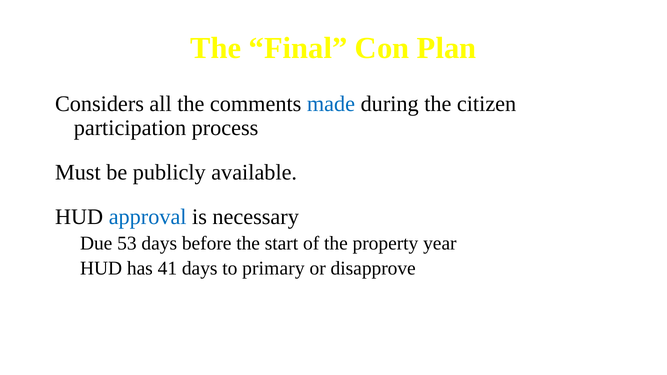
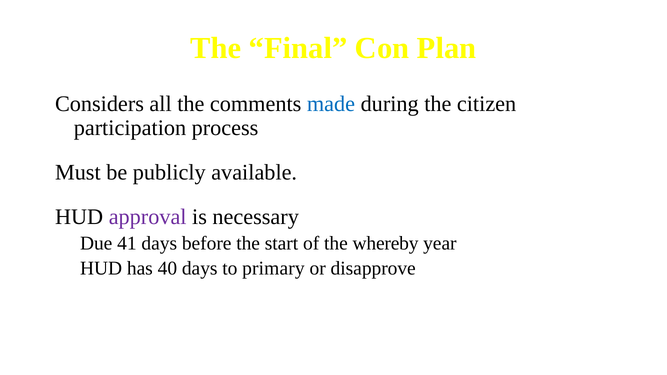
approval colour: blue -> purple
53: 53 -> 41
property: property -> whereby
41: 41 -> 40
